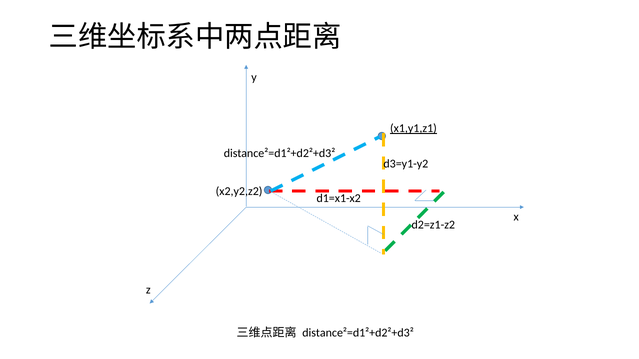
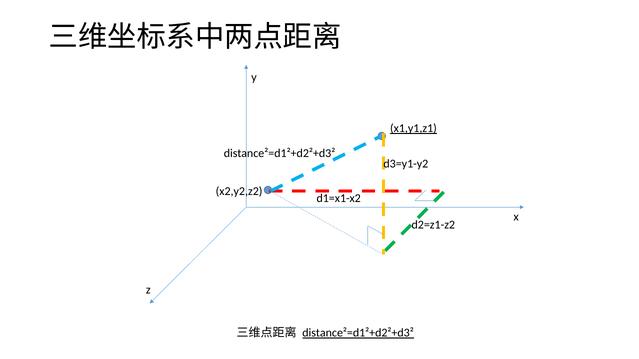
distance²=d1²+d2²+d3² at (358, 333) underline: none -> present
